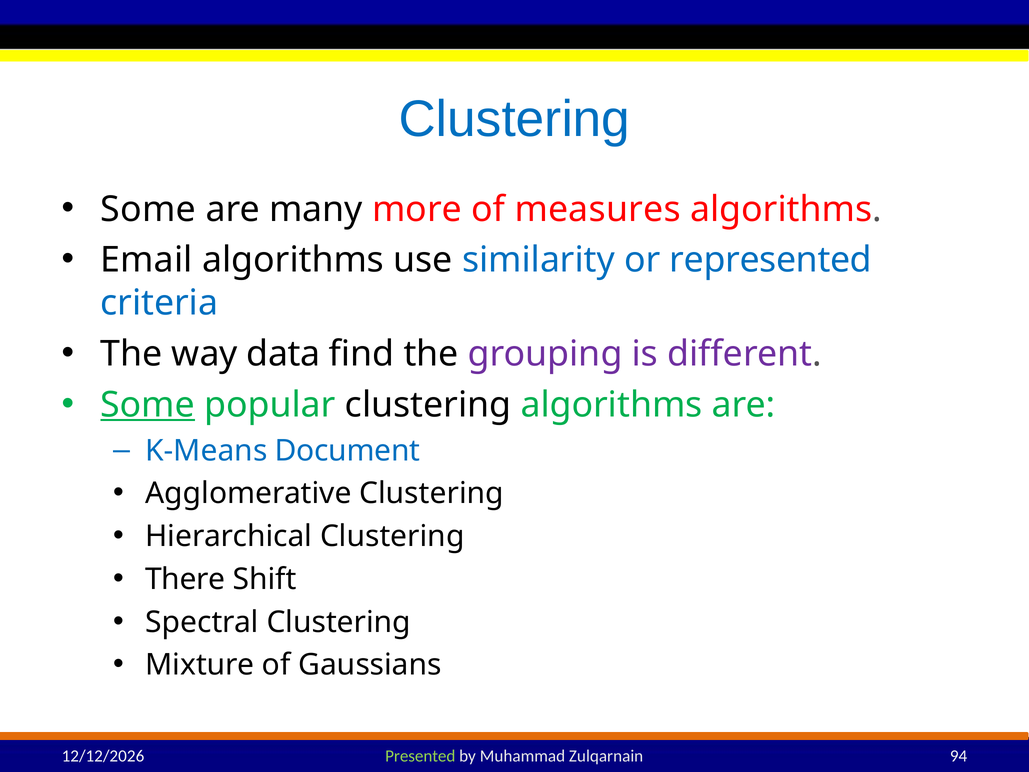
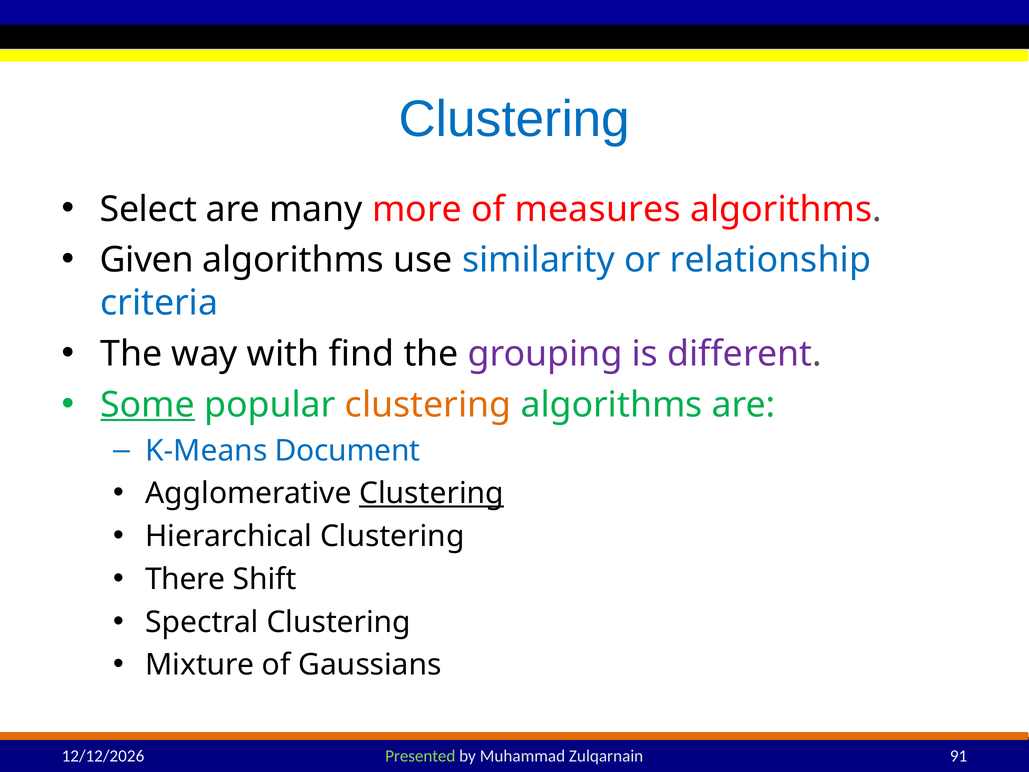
Some at (148, 209): Some -> Select
Email: Email -> Given
represented: represented -> relationship
data: data -> with
clustering at (428, 405) colour: black -> orange
Clustering at (432, 493) underline: none -> present
94: 94 -> 91
